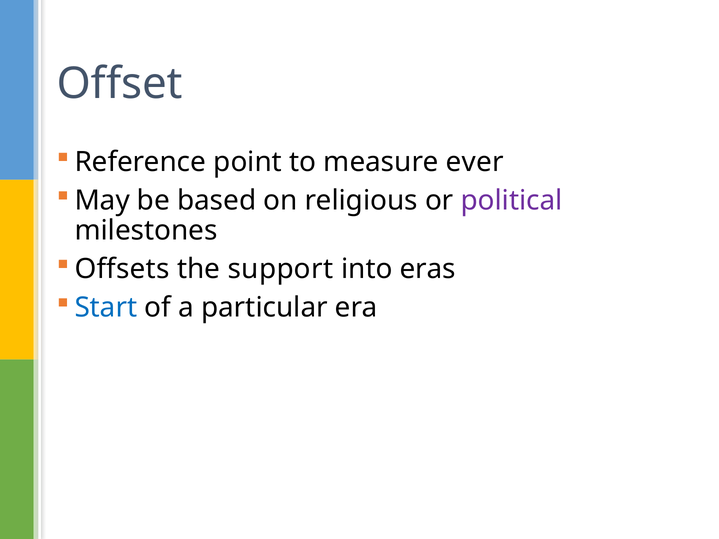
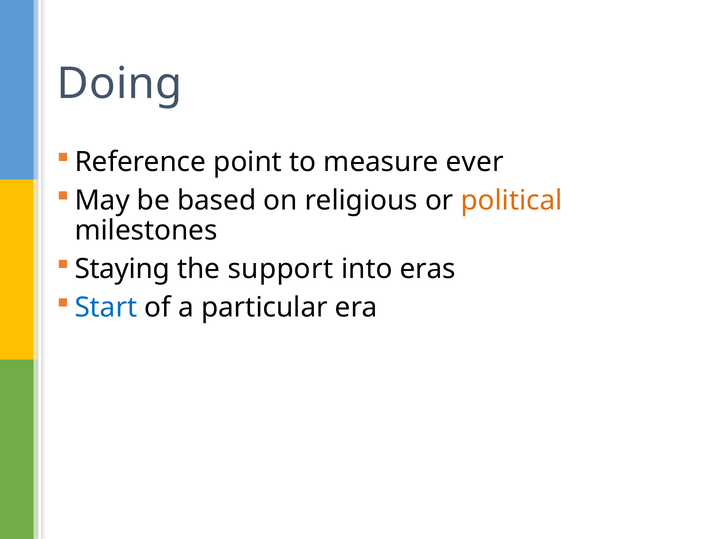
Offset: Offset -> Doing
political colour: purple -> orange
Offsets: Offsets -> Staying
